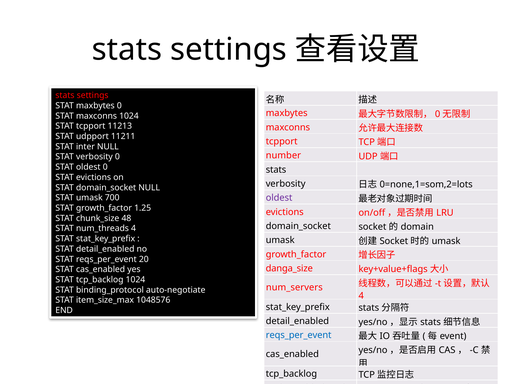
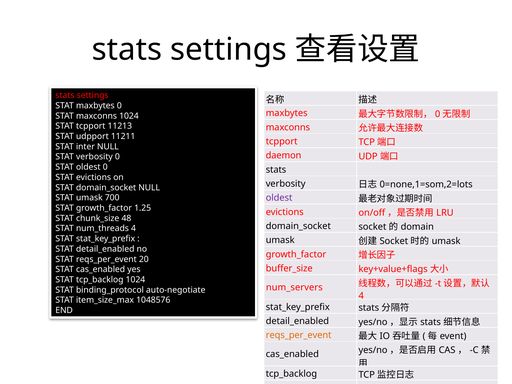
number: number -> daemon
danga_size: danga_size -> buffer_size
reqs_per_event at (299, 335) colour: blue -> orange
